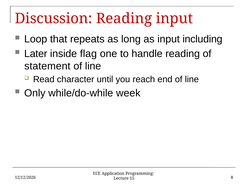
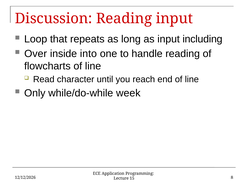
Later: Later -> Over
flag: flag -> into
statement: statement -> flowcharts
